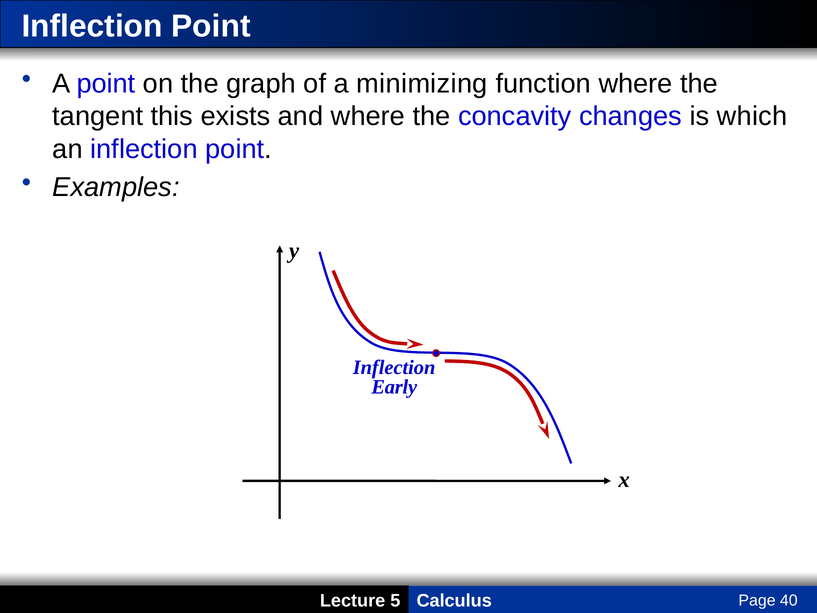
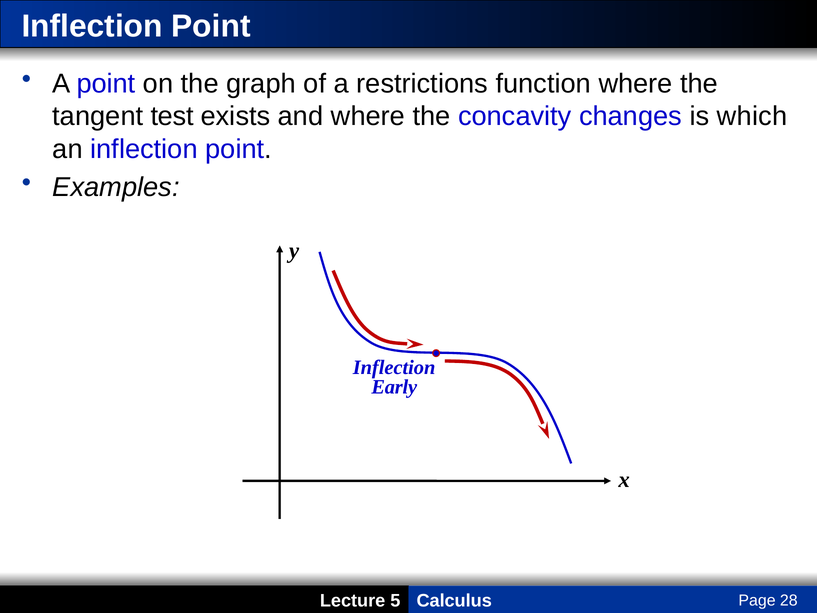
minimizing: minimizing -> restrictions
this: this -> test
40: 40 -> 28
